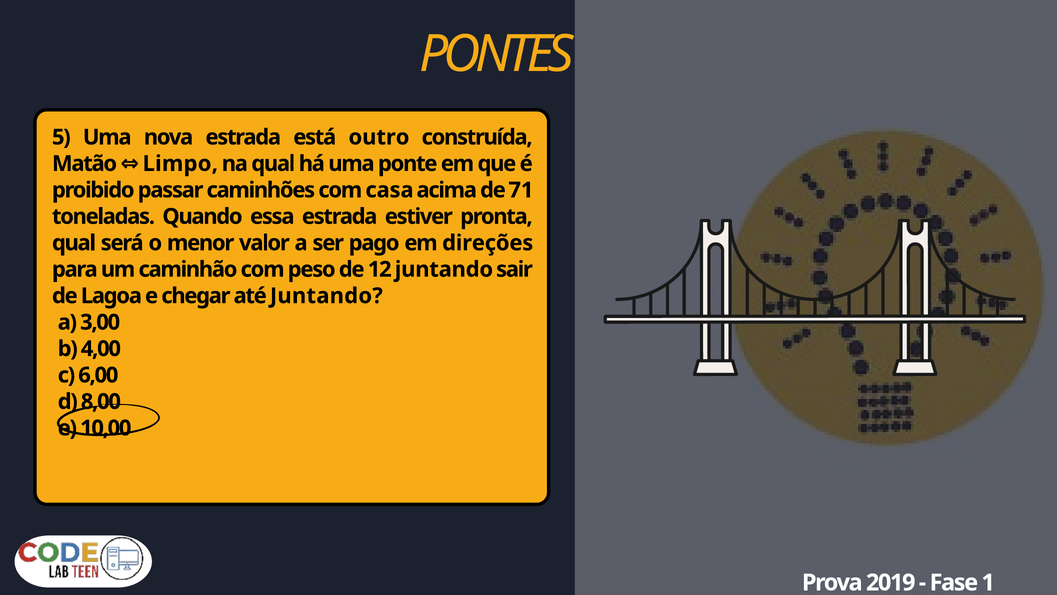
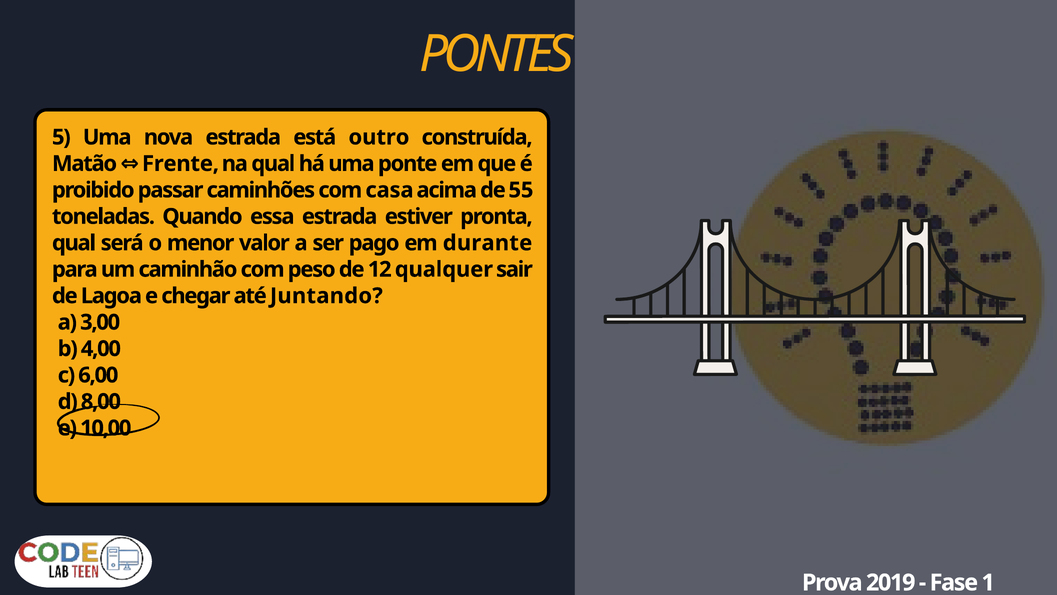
Limpo: Limpo -> Frente
71: 71 -> 55
direções: direções -> durante
12 juntando: juntando -> qualquer
